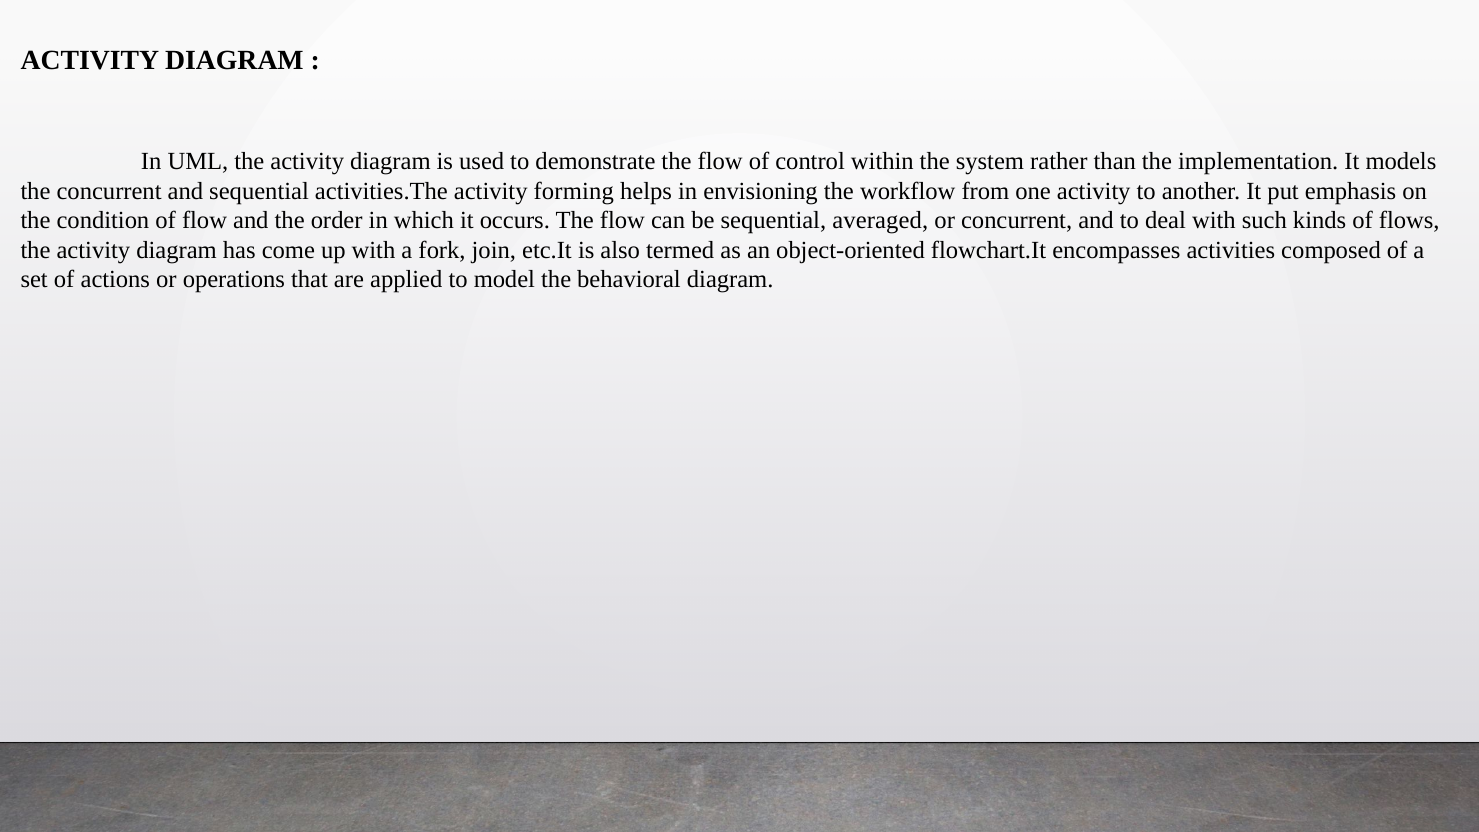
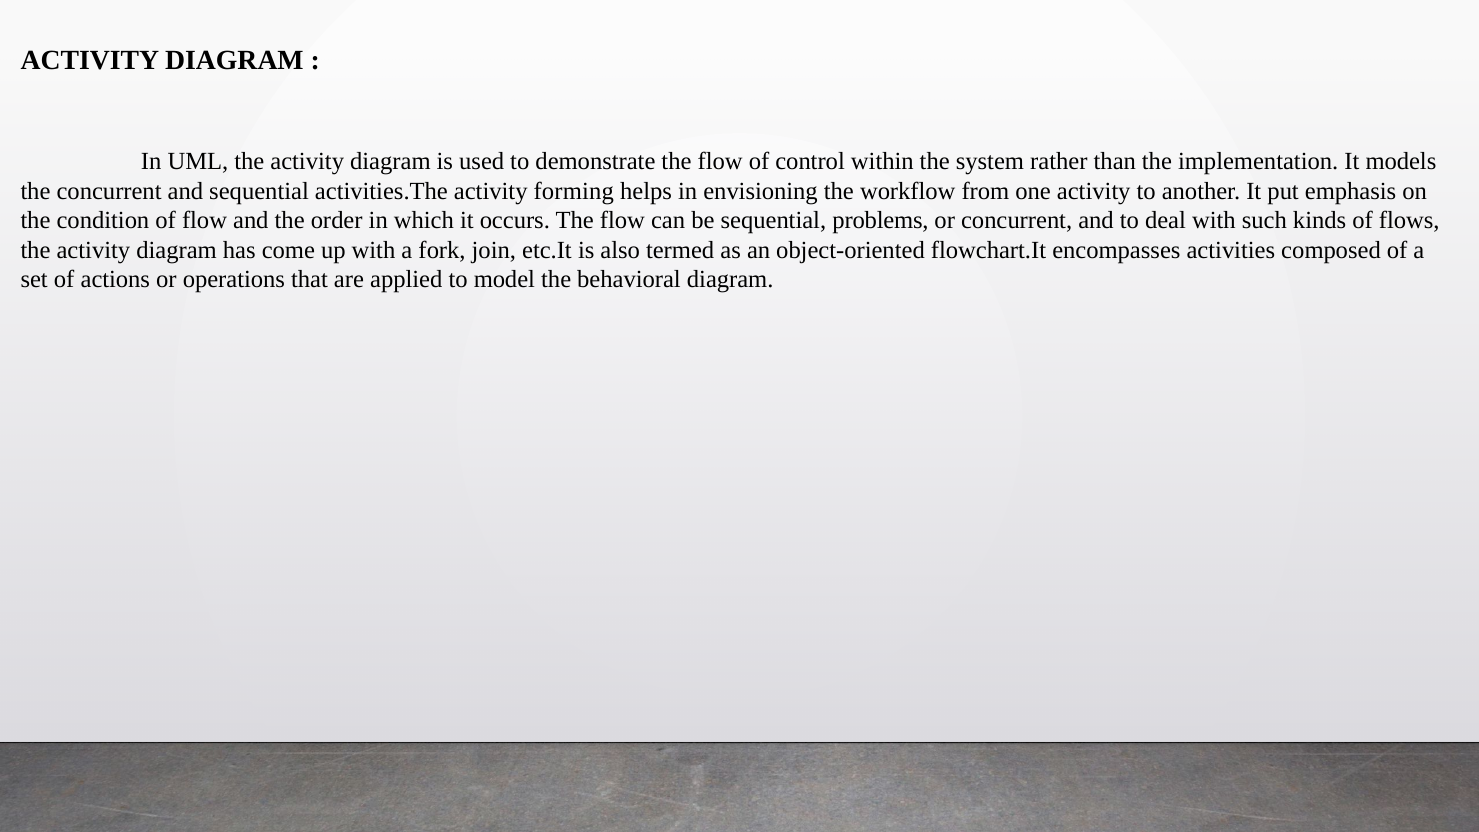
averaged: averaged -> problems
